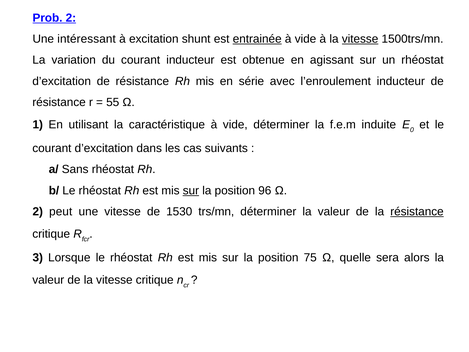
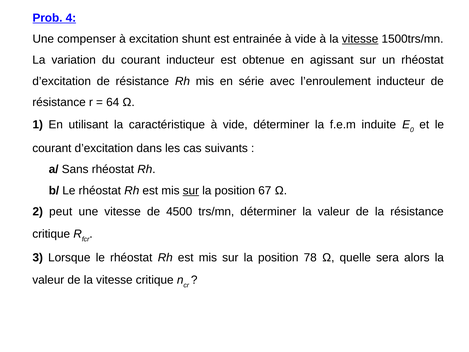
Prob 2: 2 -> 4
intéressant: intéressant -> compenser
entrainée underline: present -> none
55: 55 -> 64
96: 96 -> 67
1530: 1530 -> 4500
résistance at (417, 212) underline: present -> none
75: 75 -> 78
